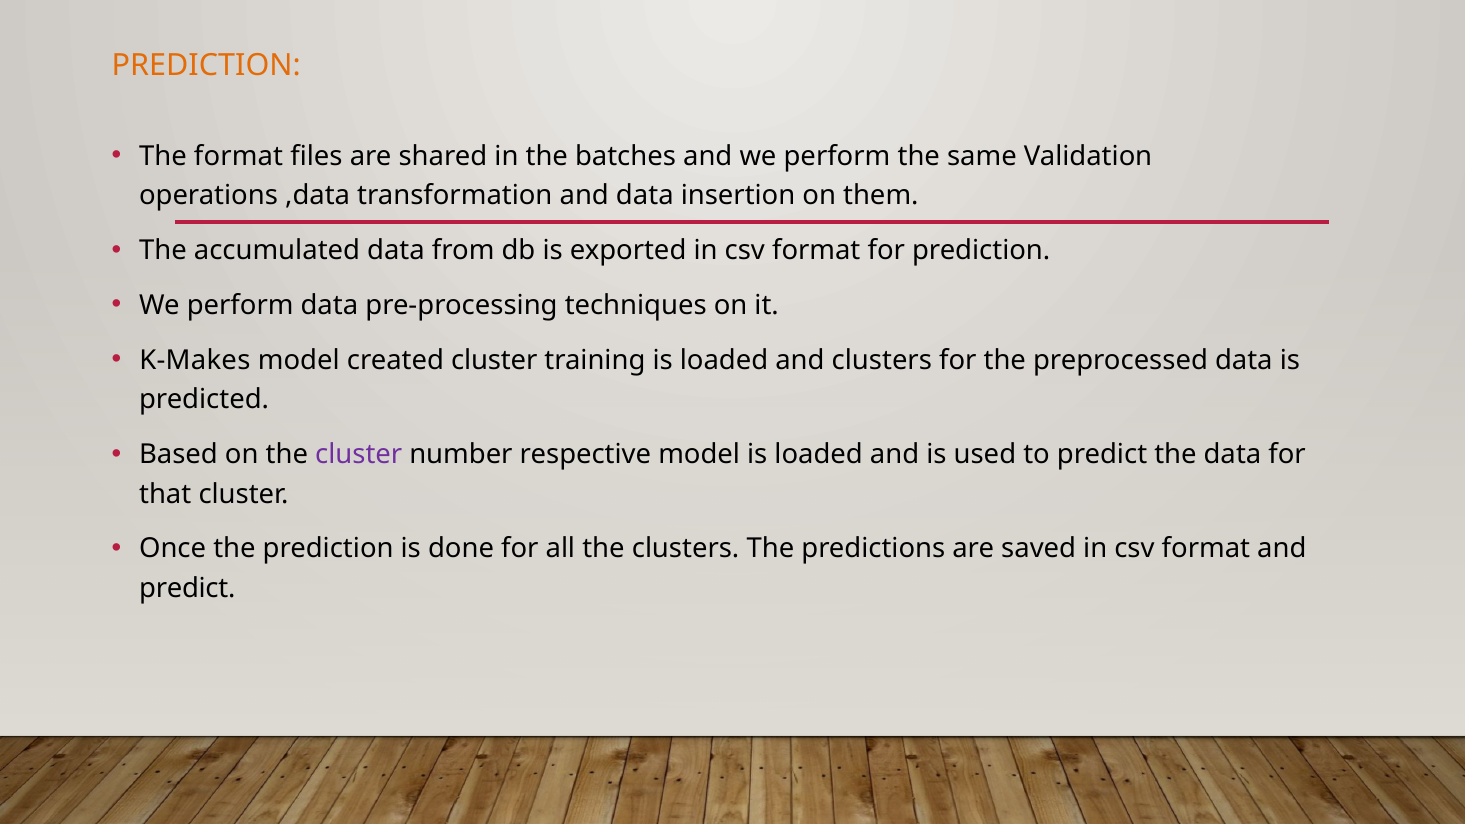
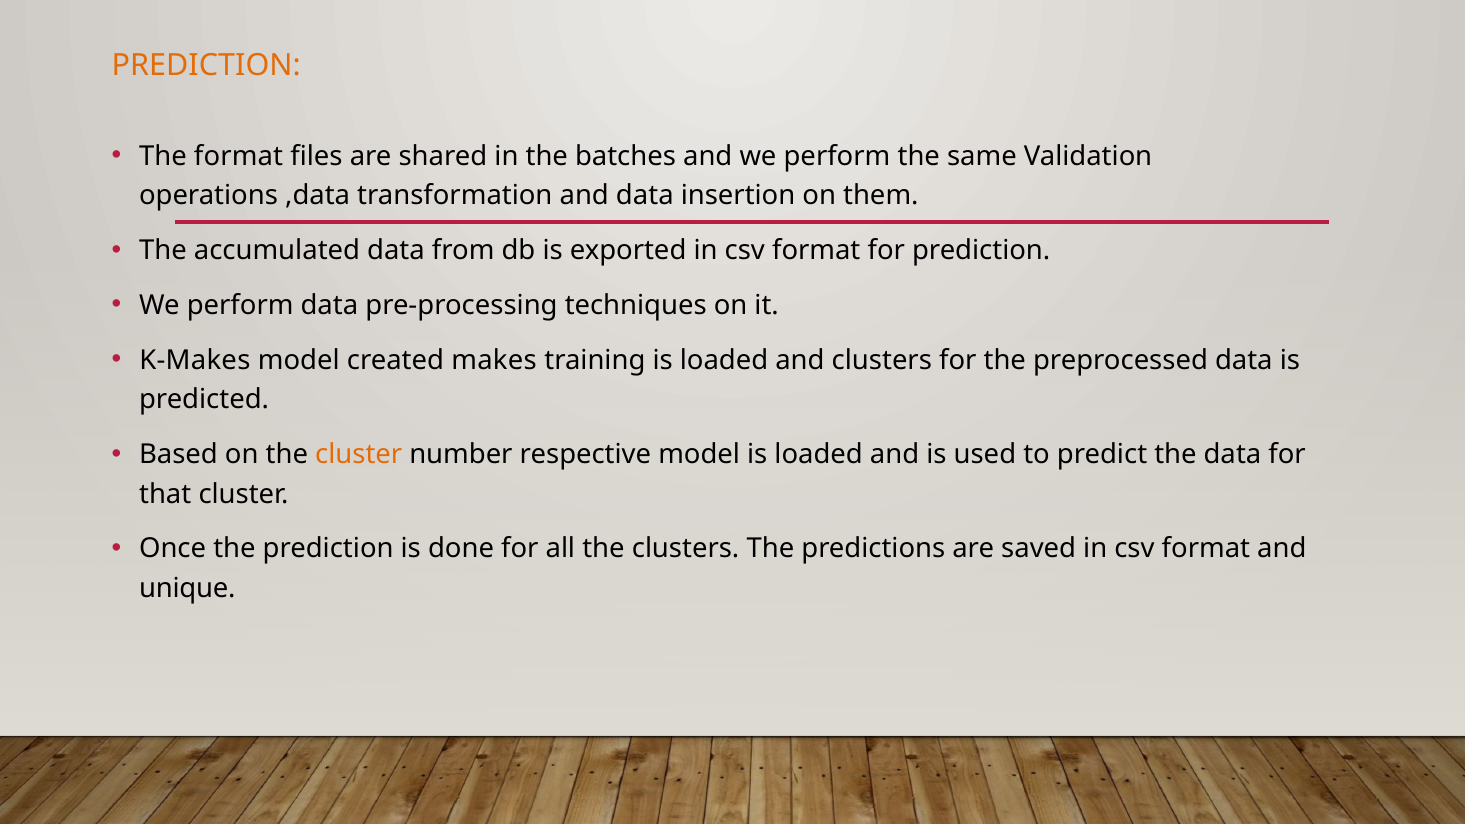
created cluster: cluster -> makes
cluster at (359, 455) colour: purple -> orange
predict at (187, 588): predict -> unique
